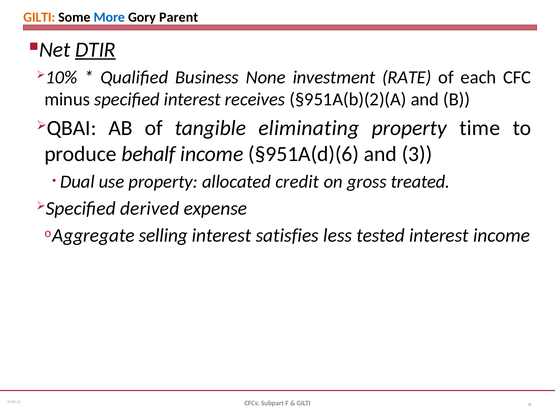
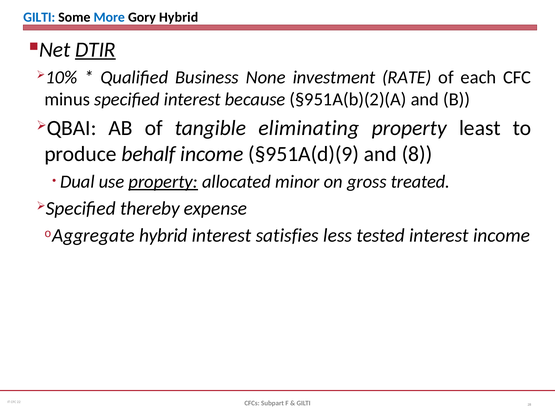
GILTI at (39, 17) colour: orange -> blue
Gory Parent: Parent -> Hybrid
receives: receives -> because
time: time -> least
§951A(d)(6: §951A(d)(6 -> §951A(d)(9
3: 3 -> 8
property at (163, 181) underline: none -> present
credit: credit -> minor
derived: derived -> thereby
selling at (163, 235): selling -> hybrid
